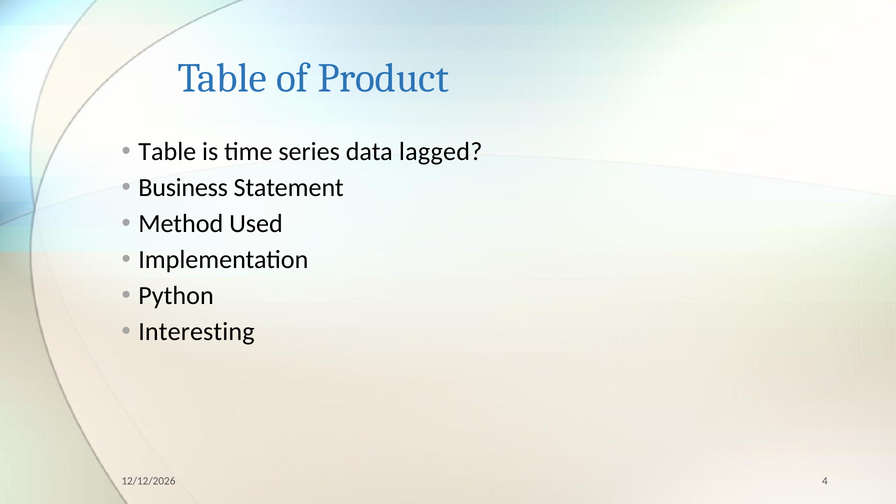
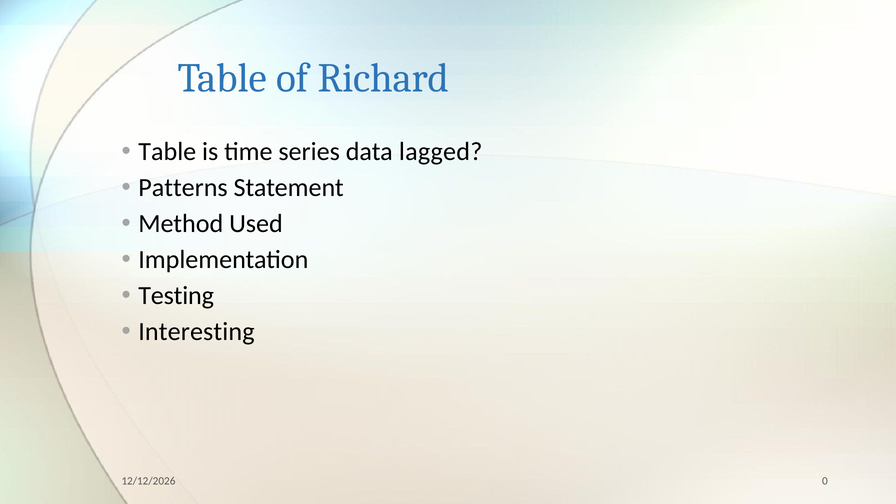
Product: Product -> Richard
Business: Business -> Patterns
Python: Python -> Testing
4: 4 -> 0
